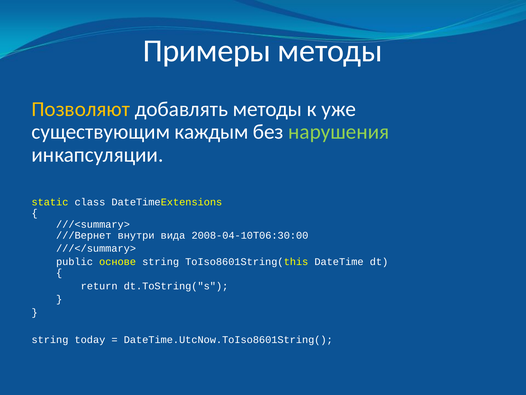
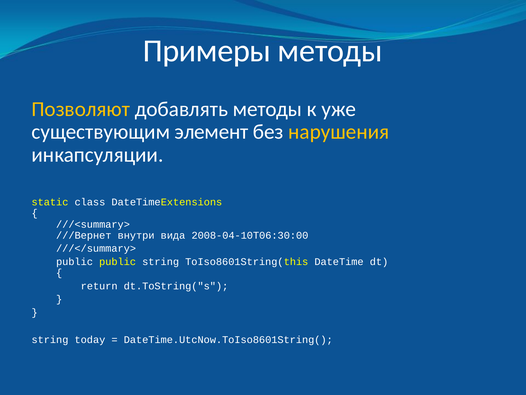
каждым: каждым -> элемент
нарушения colour: light green -> yellow
public основе: основе -> public
